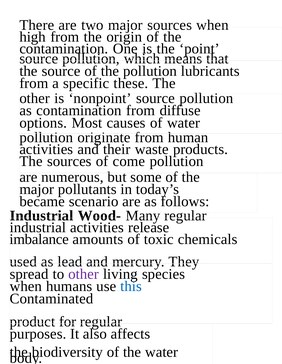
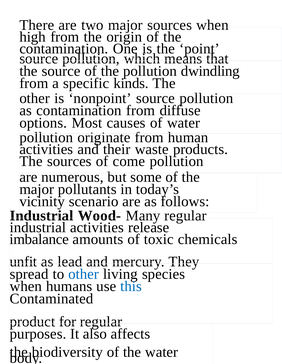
lubricants: lubricants -> dwindling
these: these -> kinds
became: became -> vicinity
used: used -> unfit
other at (84, 275) colour: purple -> blue
